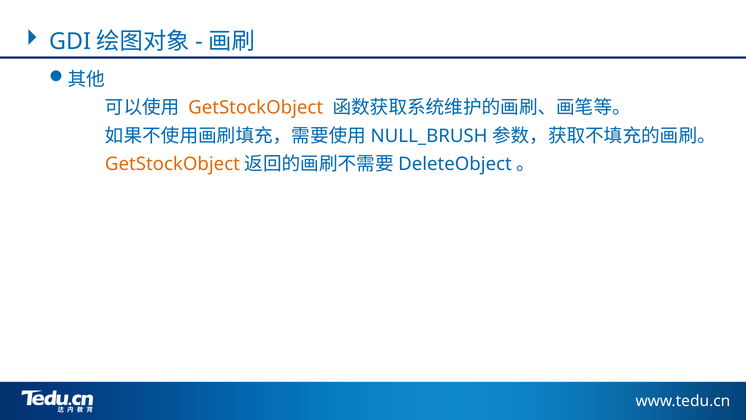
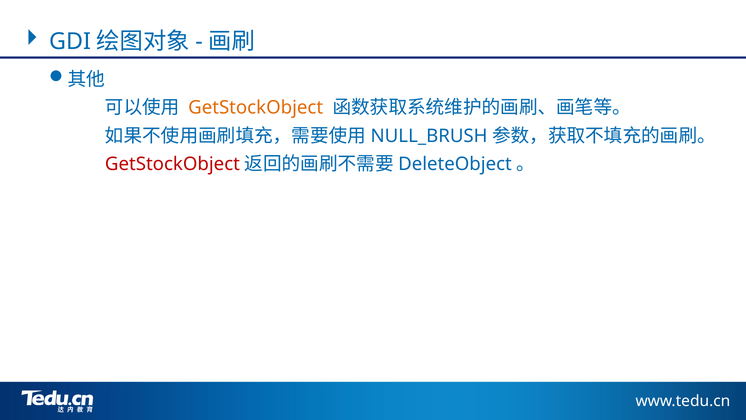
GetStockObject at (172, 164) colour: orange -> red
